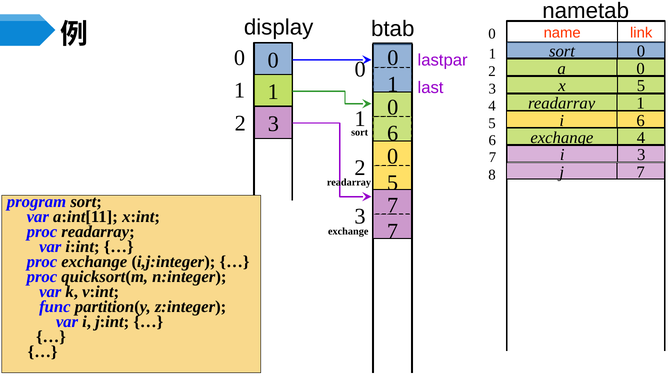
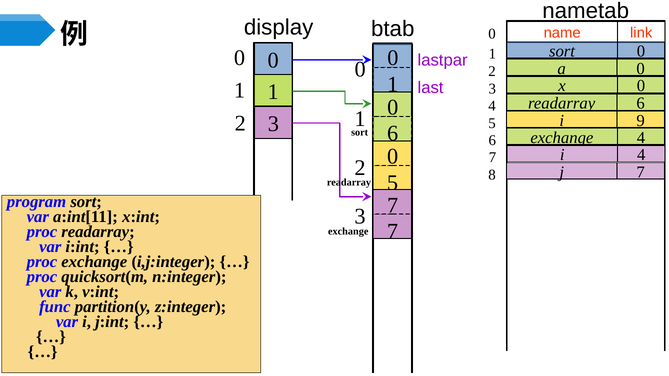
3 5: 5 -> 0
4 1: 1 -> 6
5 6: 6 -> 9
7 3: 3 -> 4
